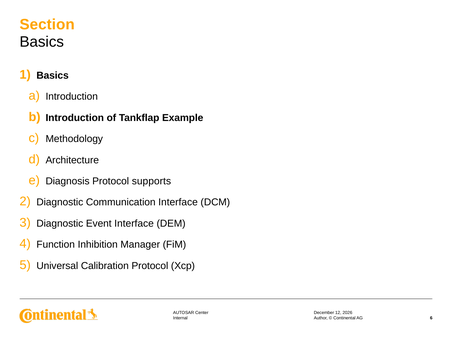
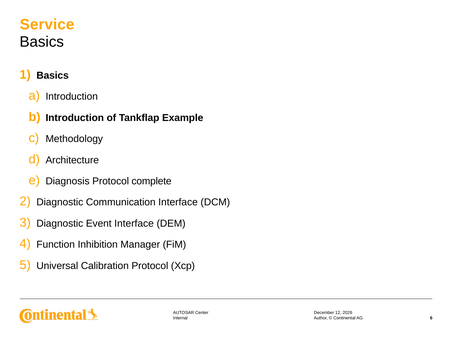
Section: Section -> Service
supports: supports -> complete
